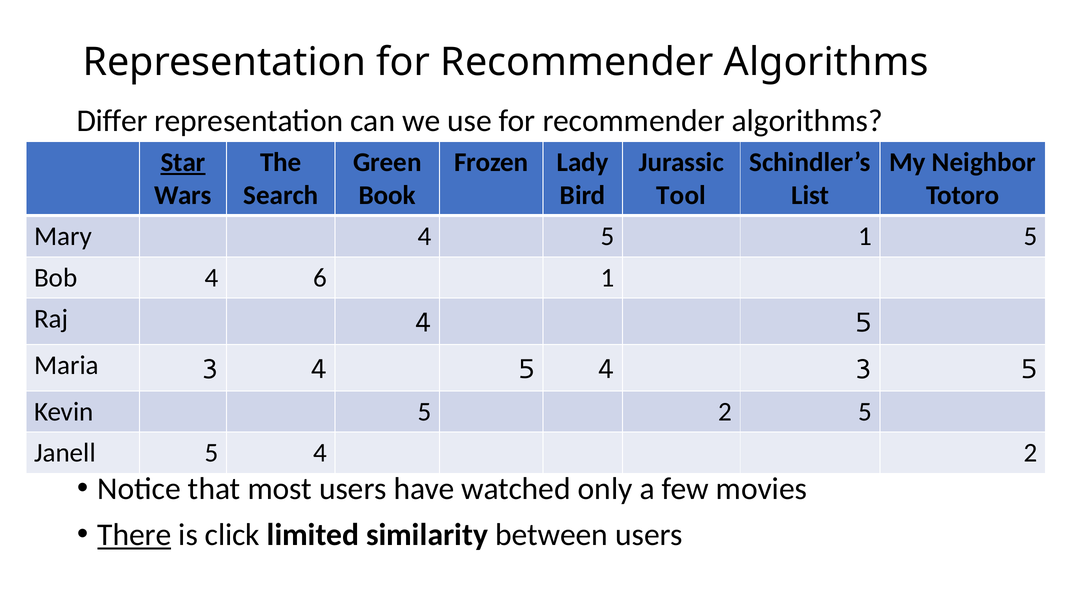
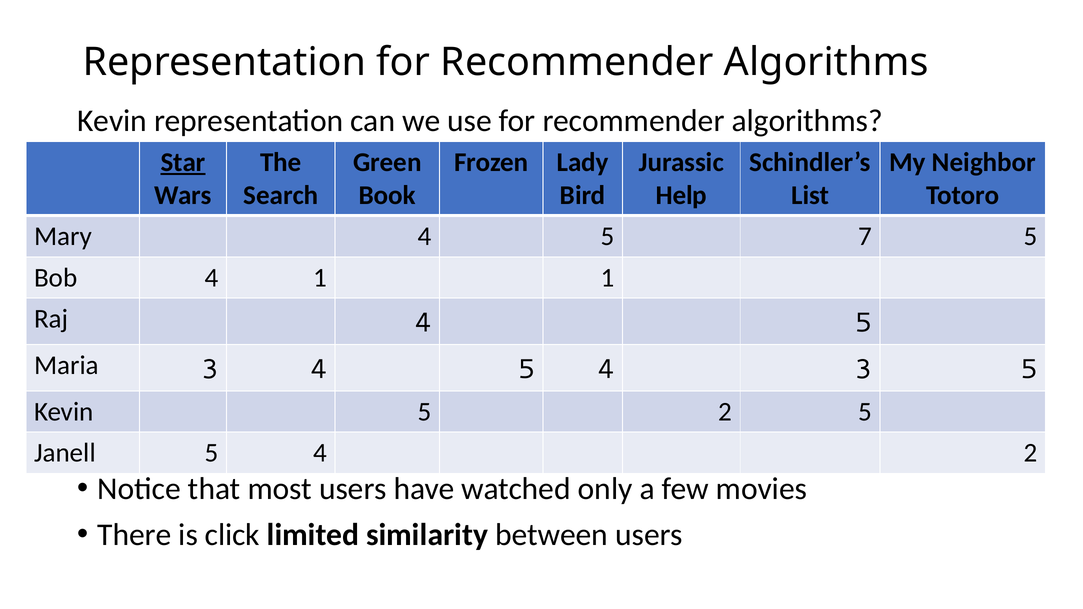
Differ at (112, 121): Differ -> Kevin
Tool: Tool -> Help
5 1: 1 -> 7
4 6: 6 -> 1
There underline: present -> none
